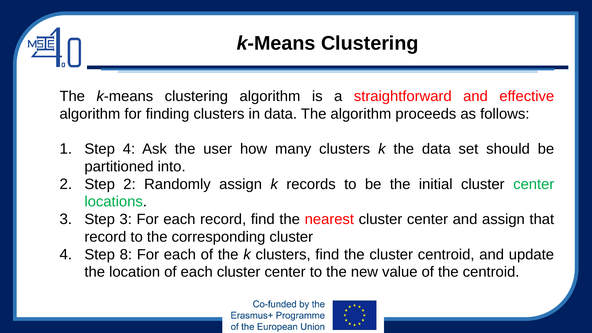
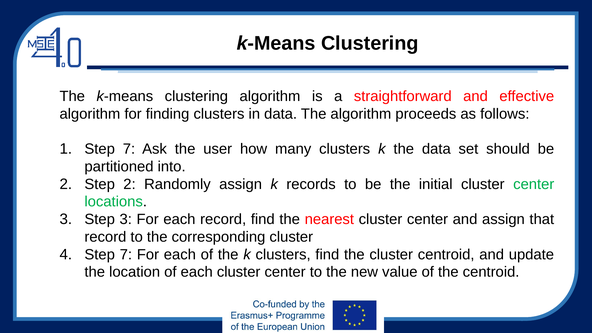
1 Step 4: 4 -> 7
4 Step 8: 8 -> 7
